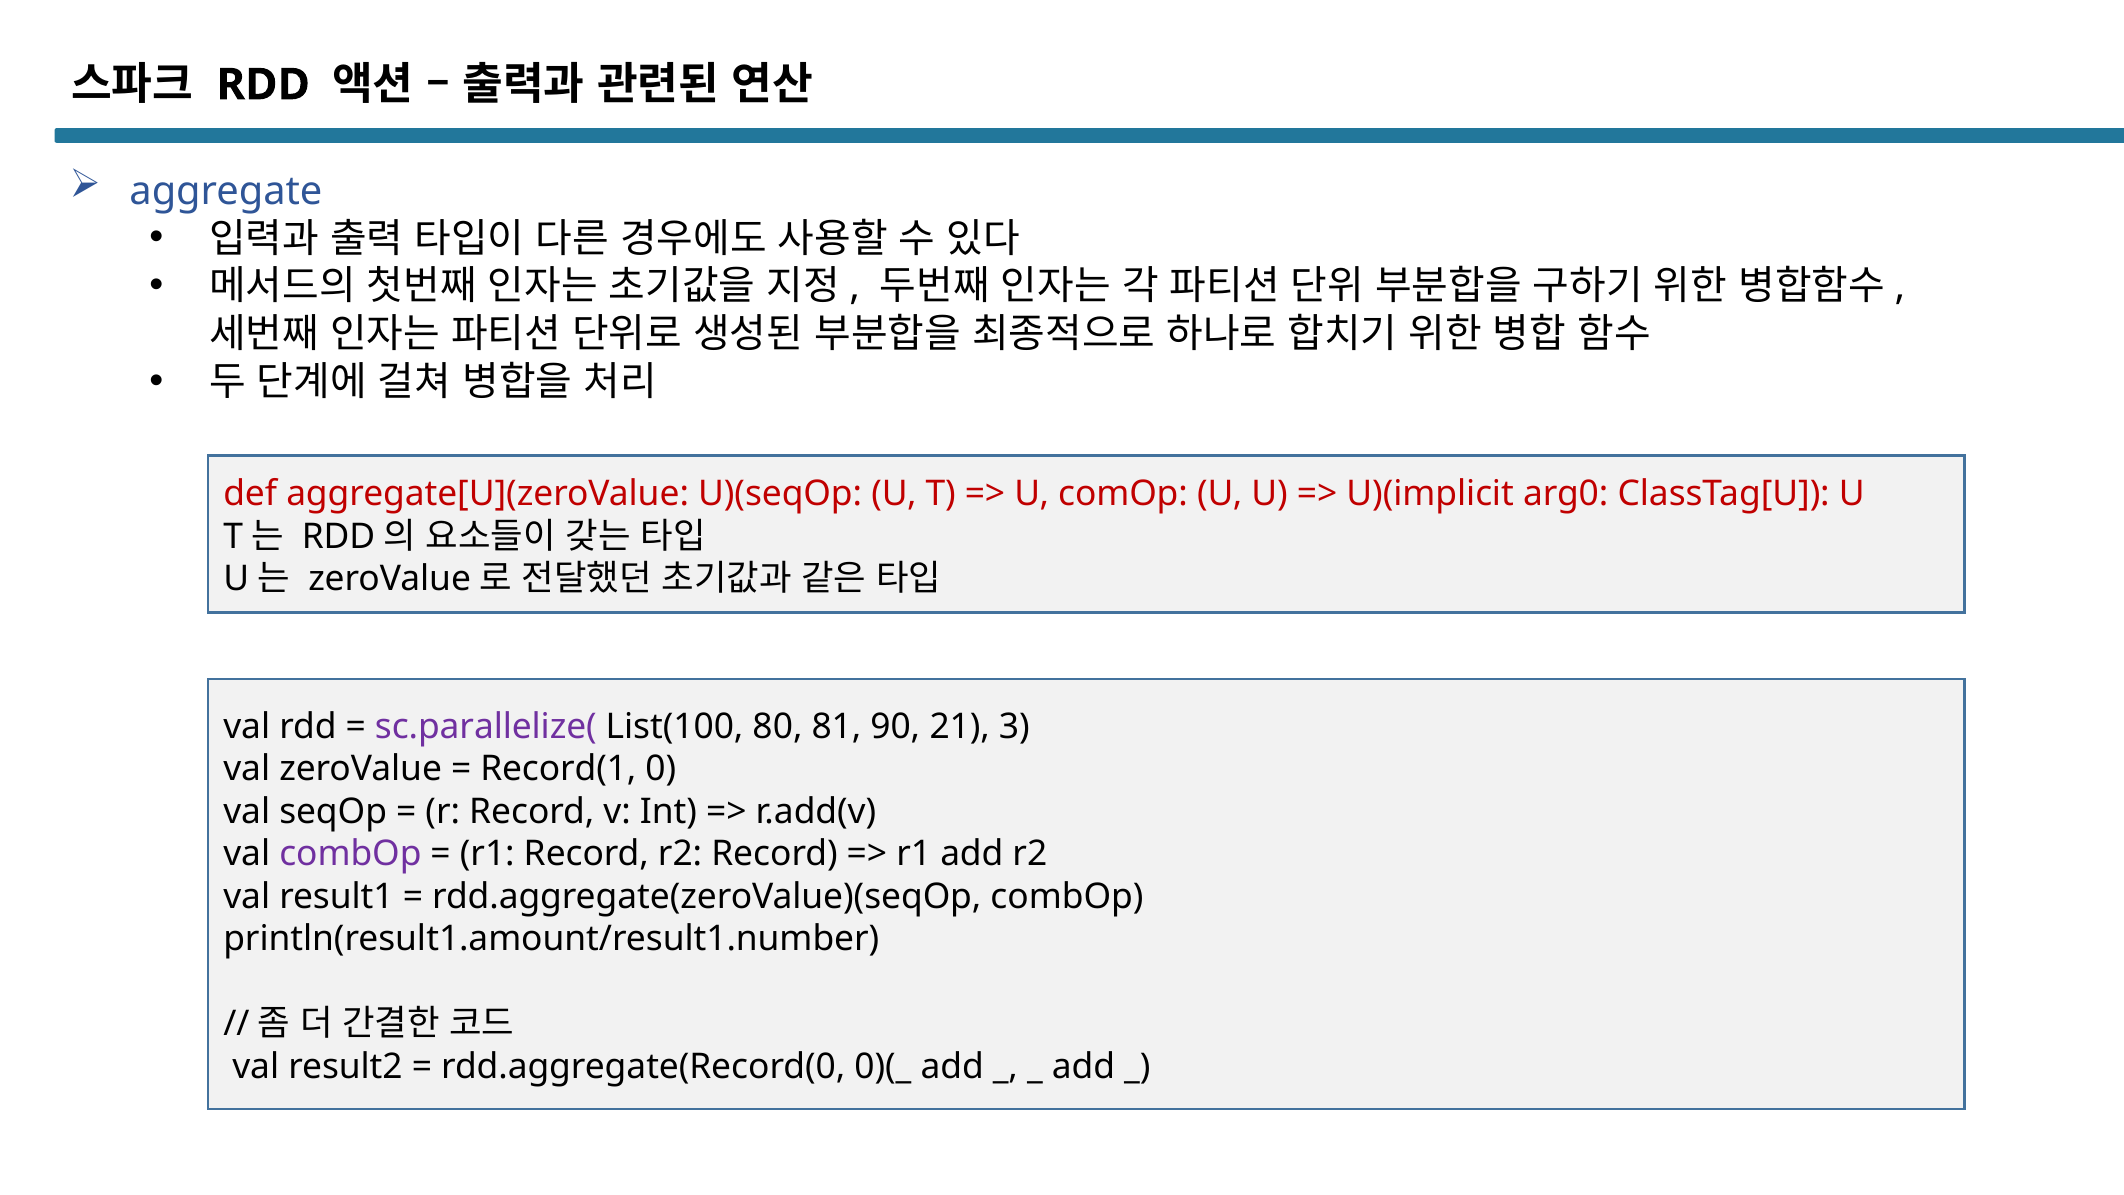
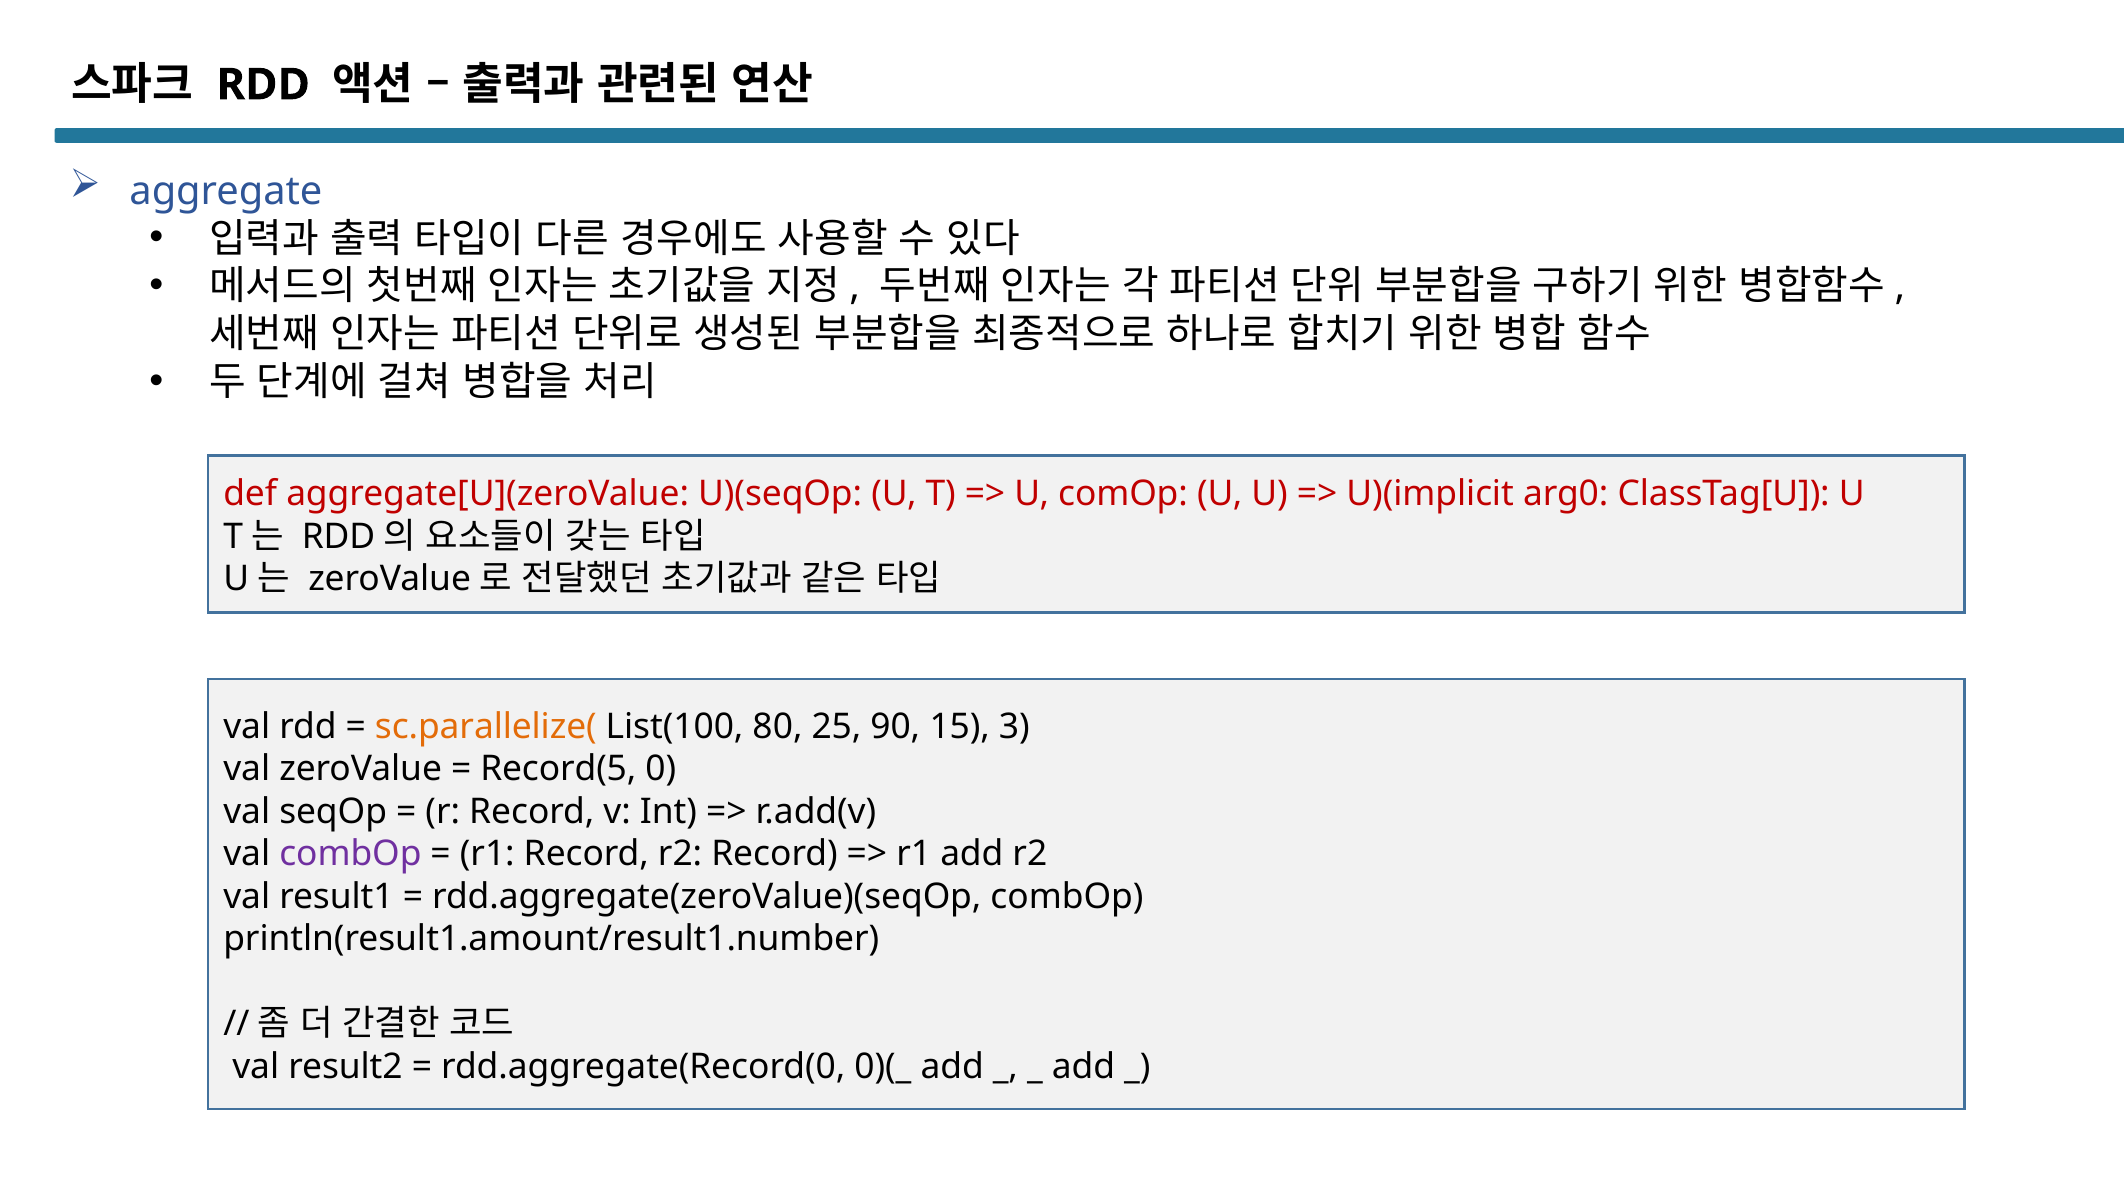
sc.parallelize( colour: purple -> orange
81: 81 -> 25
21: 21 -> 15
Record(1: Record(1 -> Record(5
